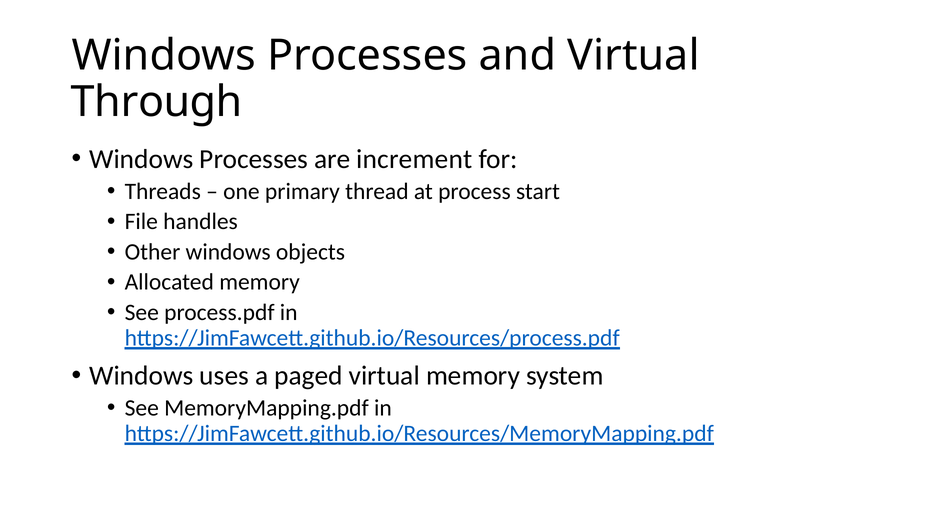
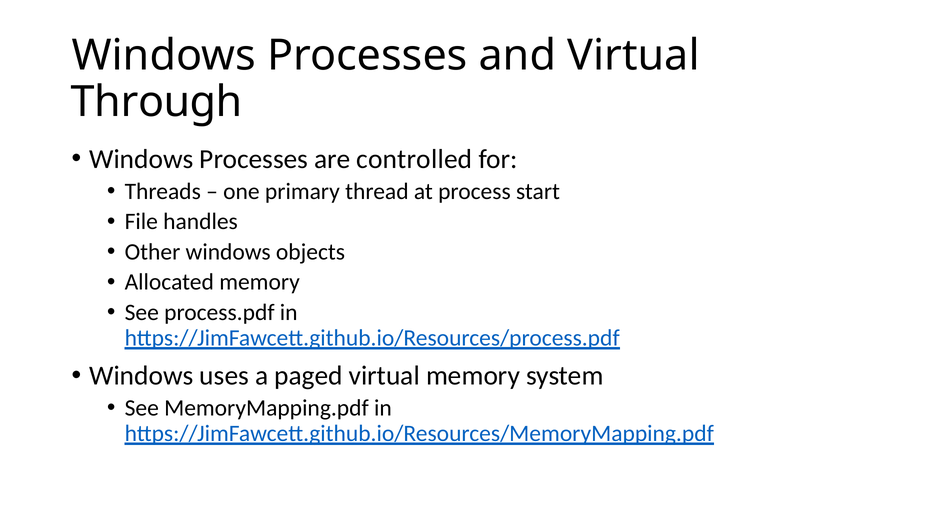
increment: increment -> controlled
